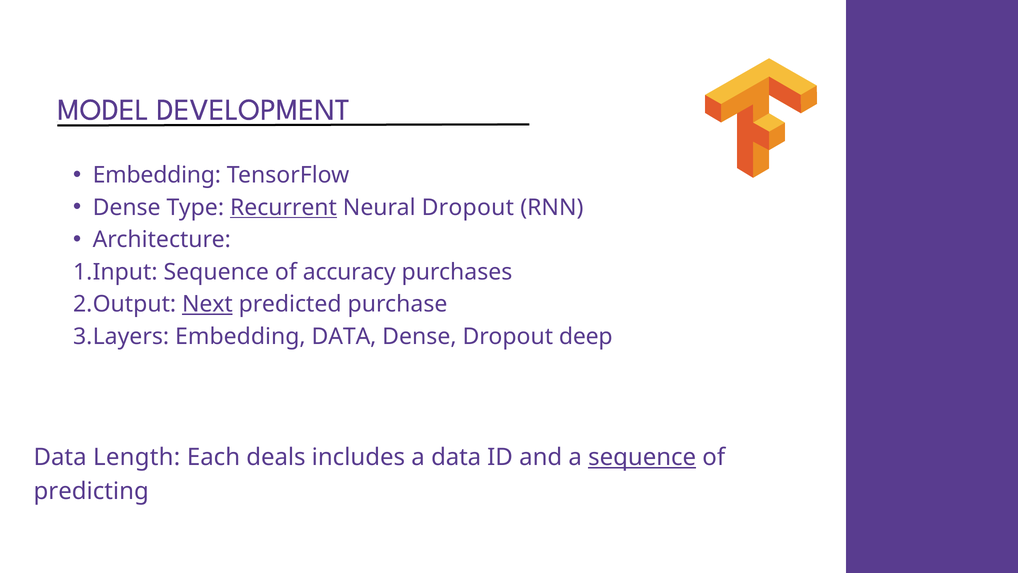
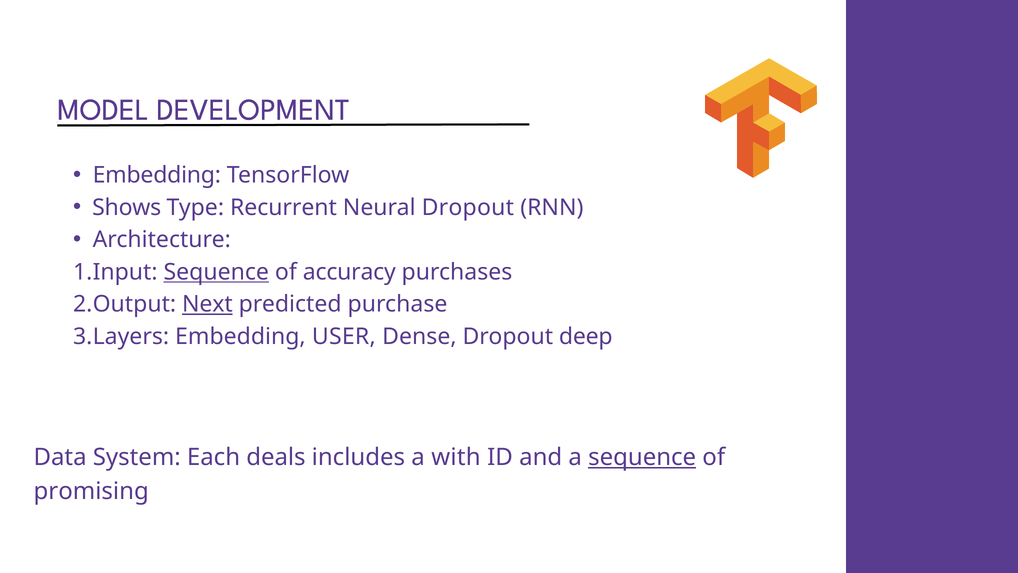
Dense at (127, 207): Dense -> Shows
Recurrent underline: present -> none
Sequence at (216, 272) underline: none -> present
Embedding DATA: DATA -> USER
Length: Length -> System
a data: data -> with
predicting: predicting -> promising
